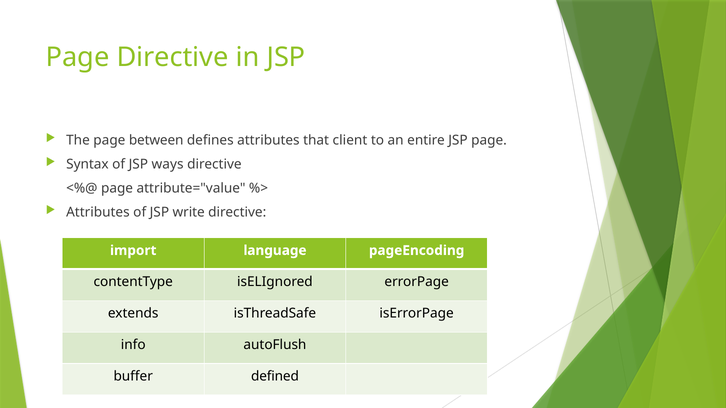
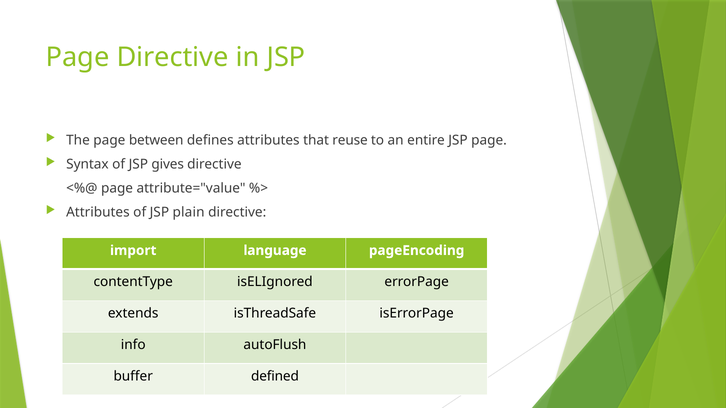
client: client -> reuse
ways: ways -> gives
write: write -> plain
